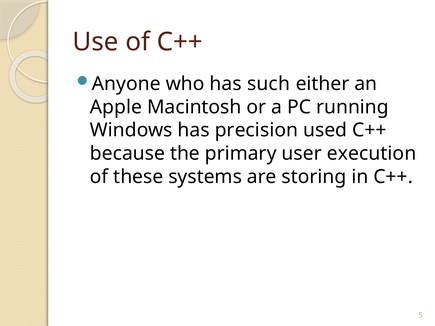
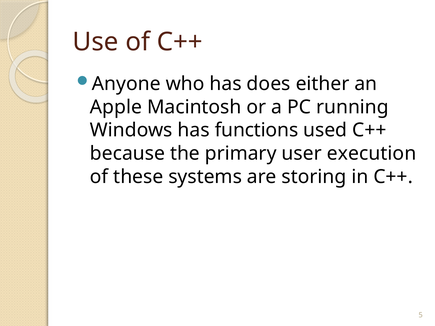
such: such -> does
precision: precision -> functions
